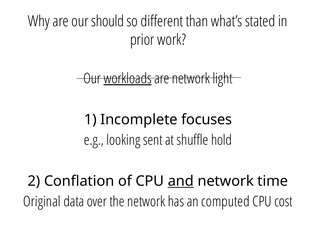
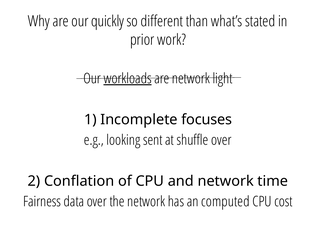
should: should -> quickly
shuffle hold: hold -> over
and underline: present -> none
Original: Original -> Fairness
